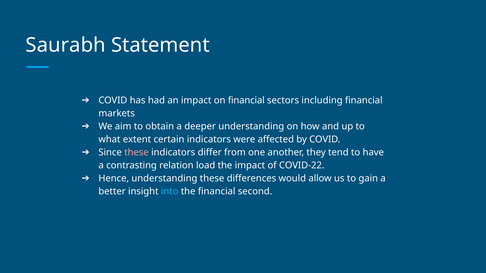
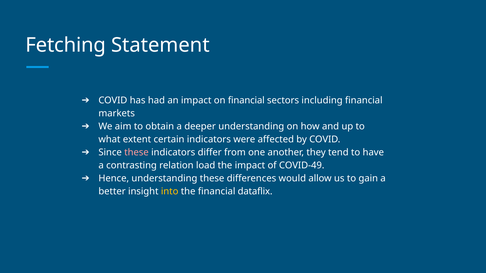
Saurabh: Saurabh -> Fetching
COVID-22: COVID-22 -> COVID-49
into colour: light blue -> yellow
second: second -> dataflix
